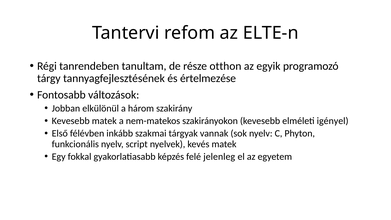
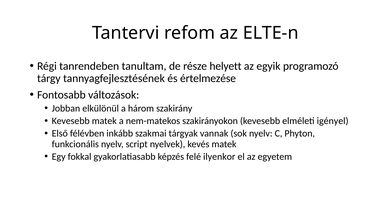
otthon: otthon -> helyett
jelenleg: jelenleg -> ilyenkor
